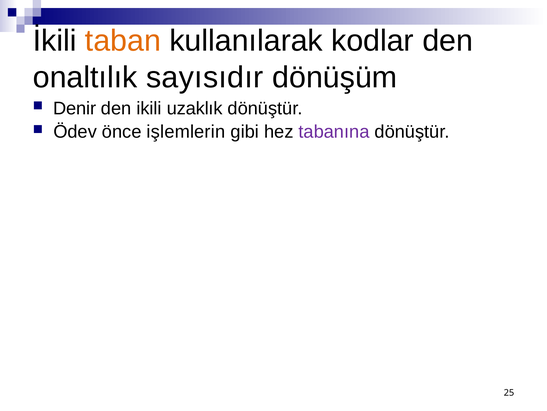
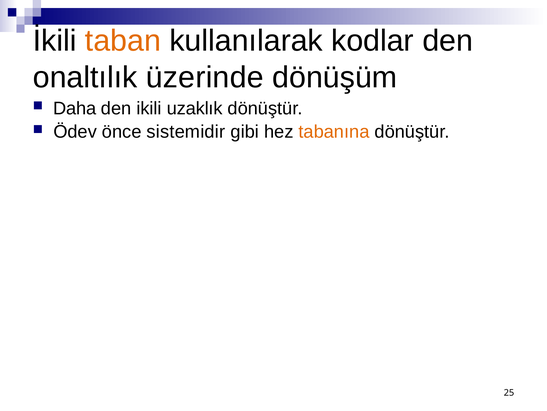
sayısıdır: sayısıdır -> üzerinde
Denir: Denir -> Daha
işlemlerin: işlemlerin -> sistemidir
tabanına colour: purple -> orange
